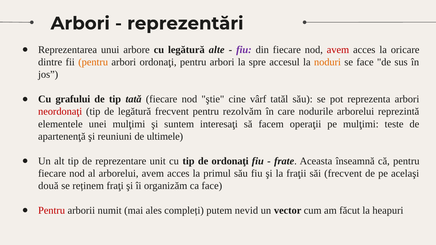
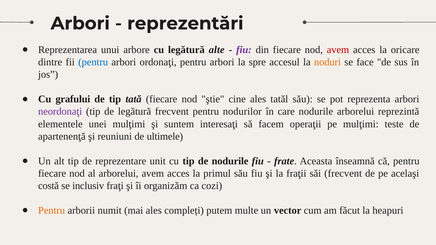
pentru at (93, 62) colour: orange -> blue
cine vârf: vârf -> ales
neordonaţi colour: red -> purple
rezolvăm: rezolvăm -> nodurilor
de ordonaţi: ordonaţi -> nodurile
două: două -> costă
reținem: reținem -> inclusiv
ca face: face -> cozi
Pentru at (52, 211) colour: red -> orange
nevid: nevid -> multe
